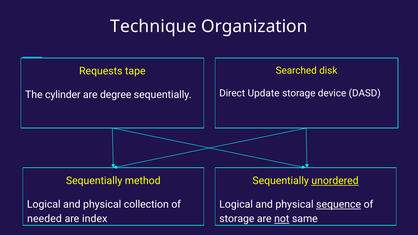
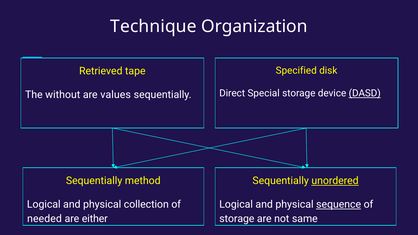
Searched: Searched -> Specified
Requests: Requests -> Retrieved
Update: Update -> Special
DASD underline: none -> present
cylinder: cylinder -> without
degree: degree -> values
index: index -> either
not underline: present -> none
